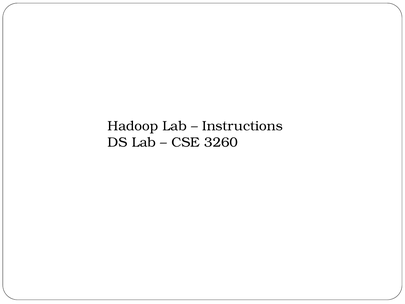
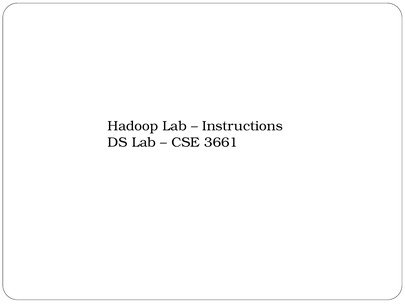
3260: 3260 -> 3661
